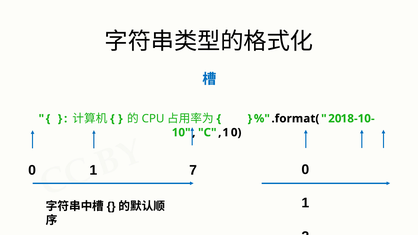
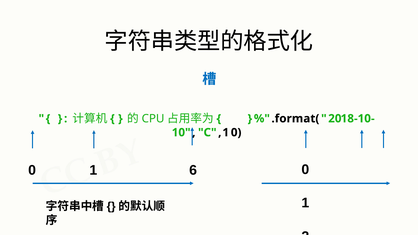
7: 7 -> 6
